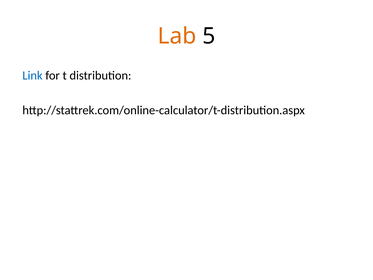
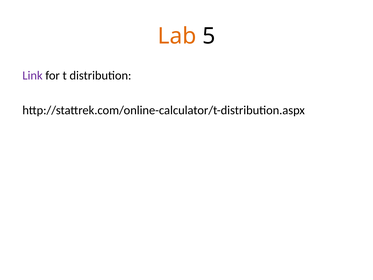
Link colour: blue -> purple
